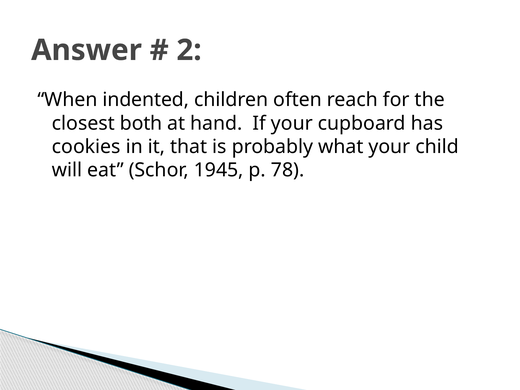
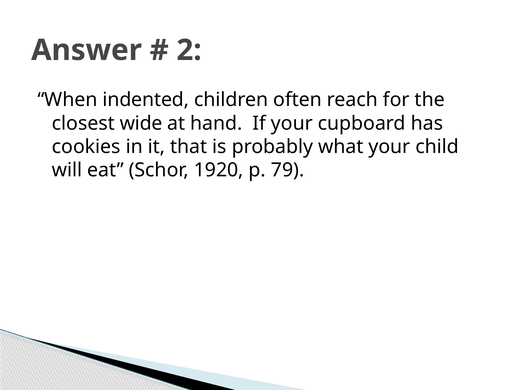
both: both -> wide
1945: 1945 -> 1920
78: 78 -> 79
